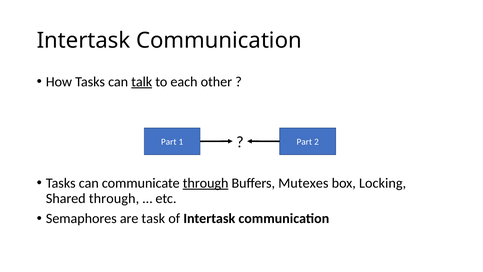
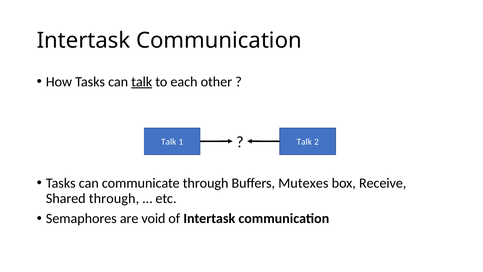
Part at (169, 142): Part -> Talk
1 Part: Part -> Talk
through at (206, 183) underline: present -> none
Locking: Locking -> Receive
task: task -> void
